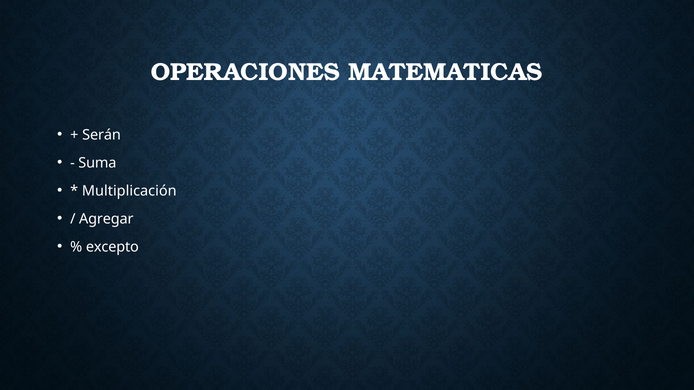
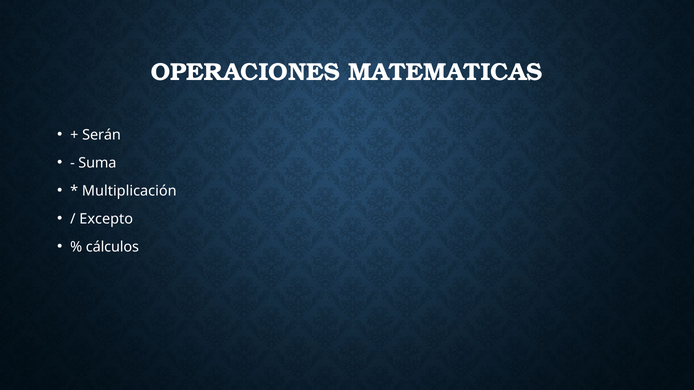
Agregar: Agregar -> Excepto
excepto: excepto -> cálculos
